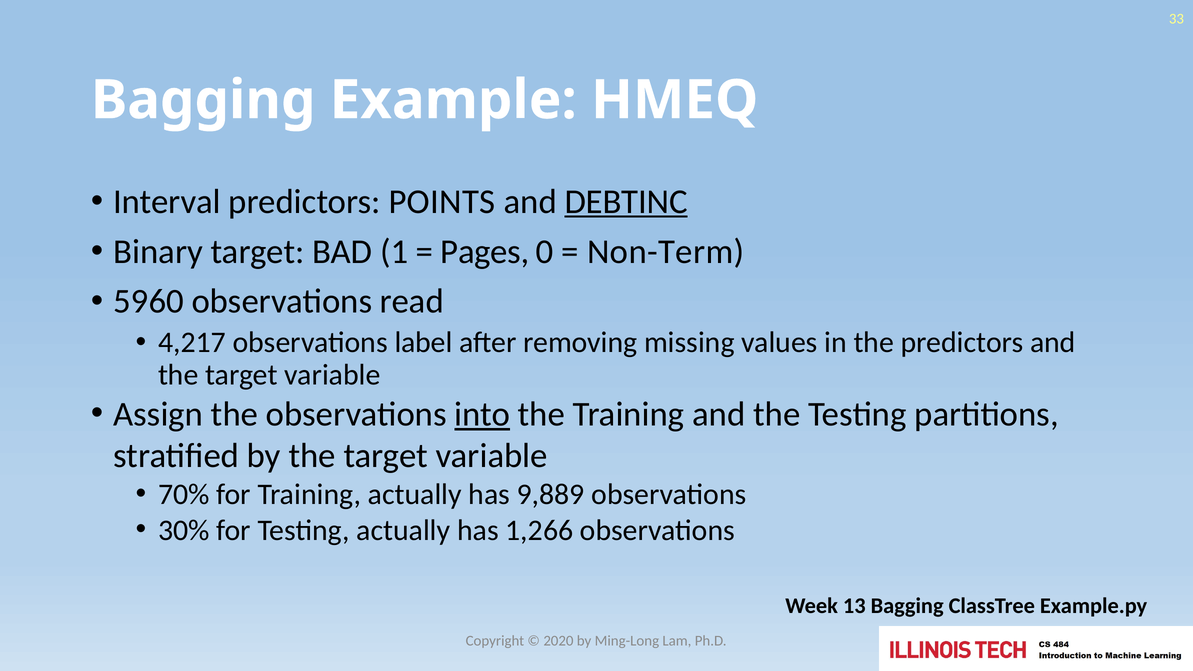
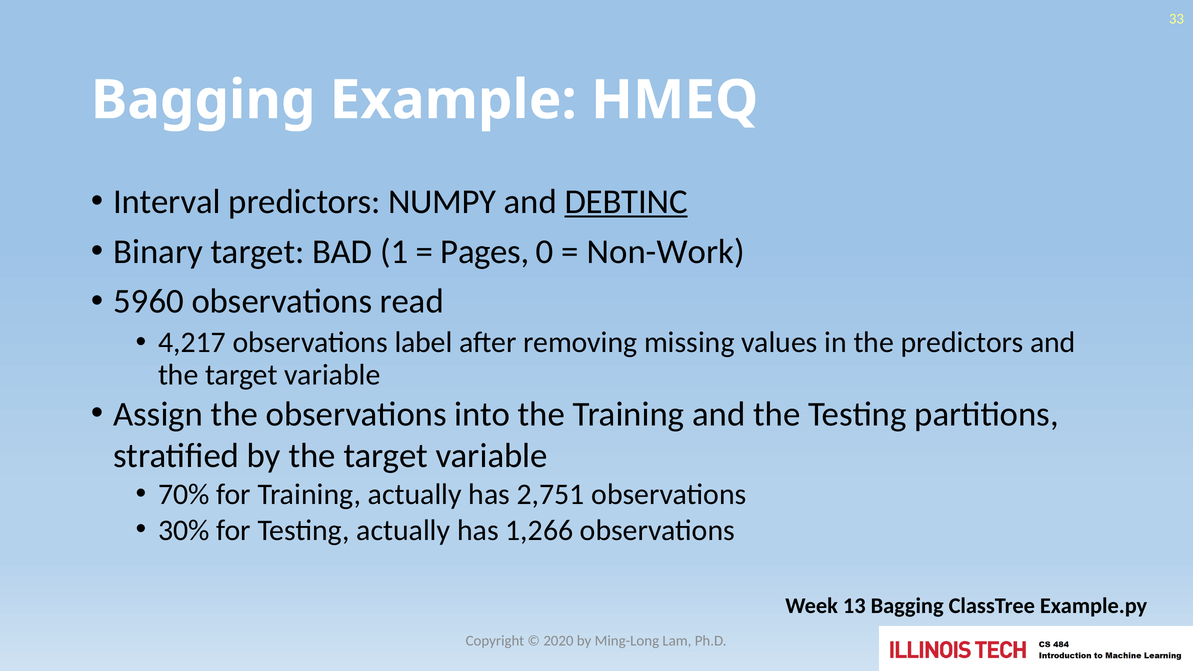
POINTS: POINTS -> NUMPY
Non-Term: Non-Term -> Non-Work
into underline: present -> none
9,889: 9,889 -> 2,751
